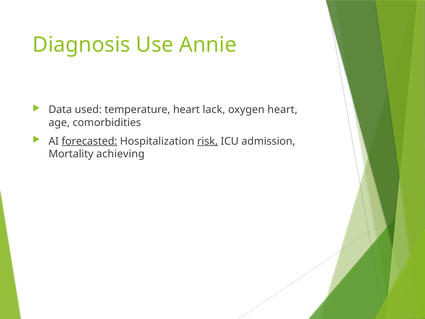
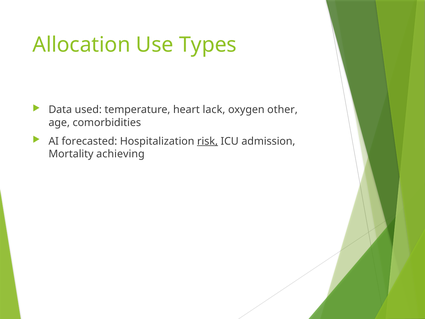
Diagnosis: Diagnosis -> Allocation
Annie: Annie -> Types
oxygen heart: heart -> other
forecasted underline: present -> none
